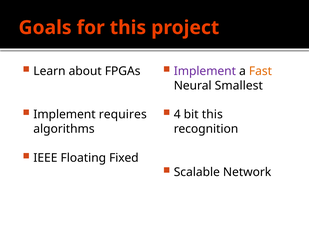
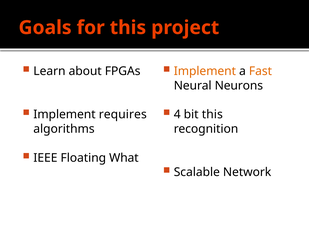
Implement at (205, 71) colour: purple -> orange
Smallest: Smallest -> Neurons
Fixed: Fixed -> What
